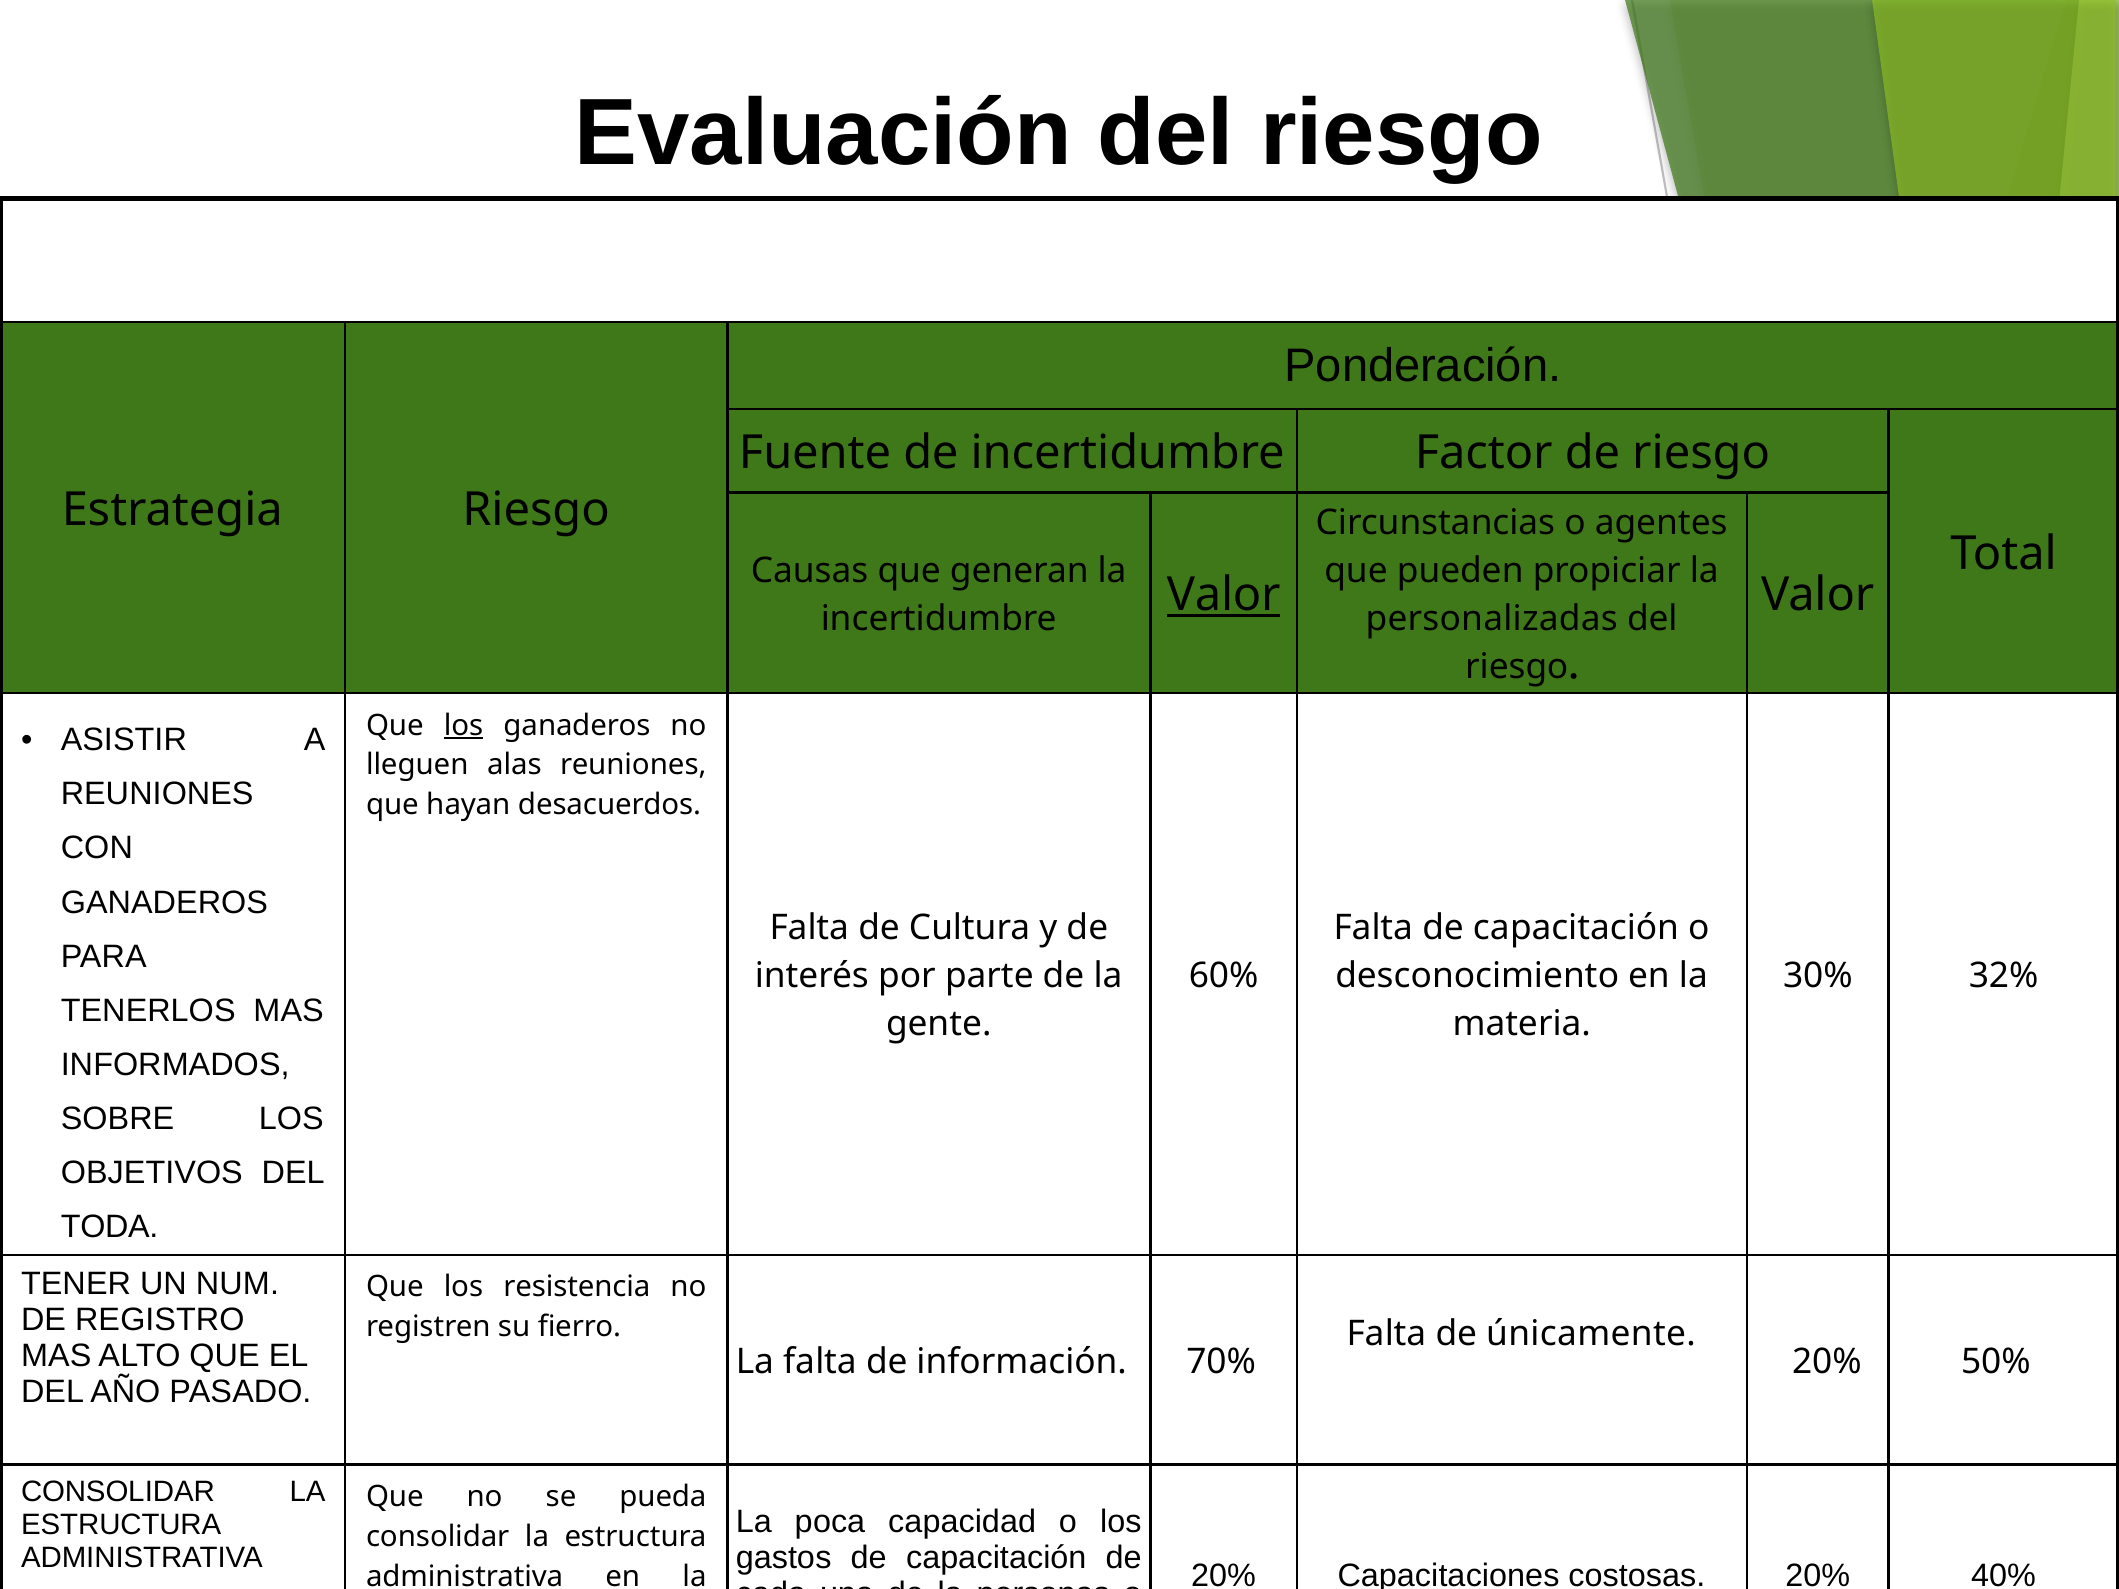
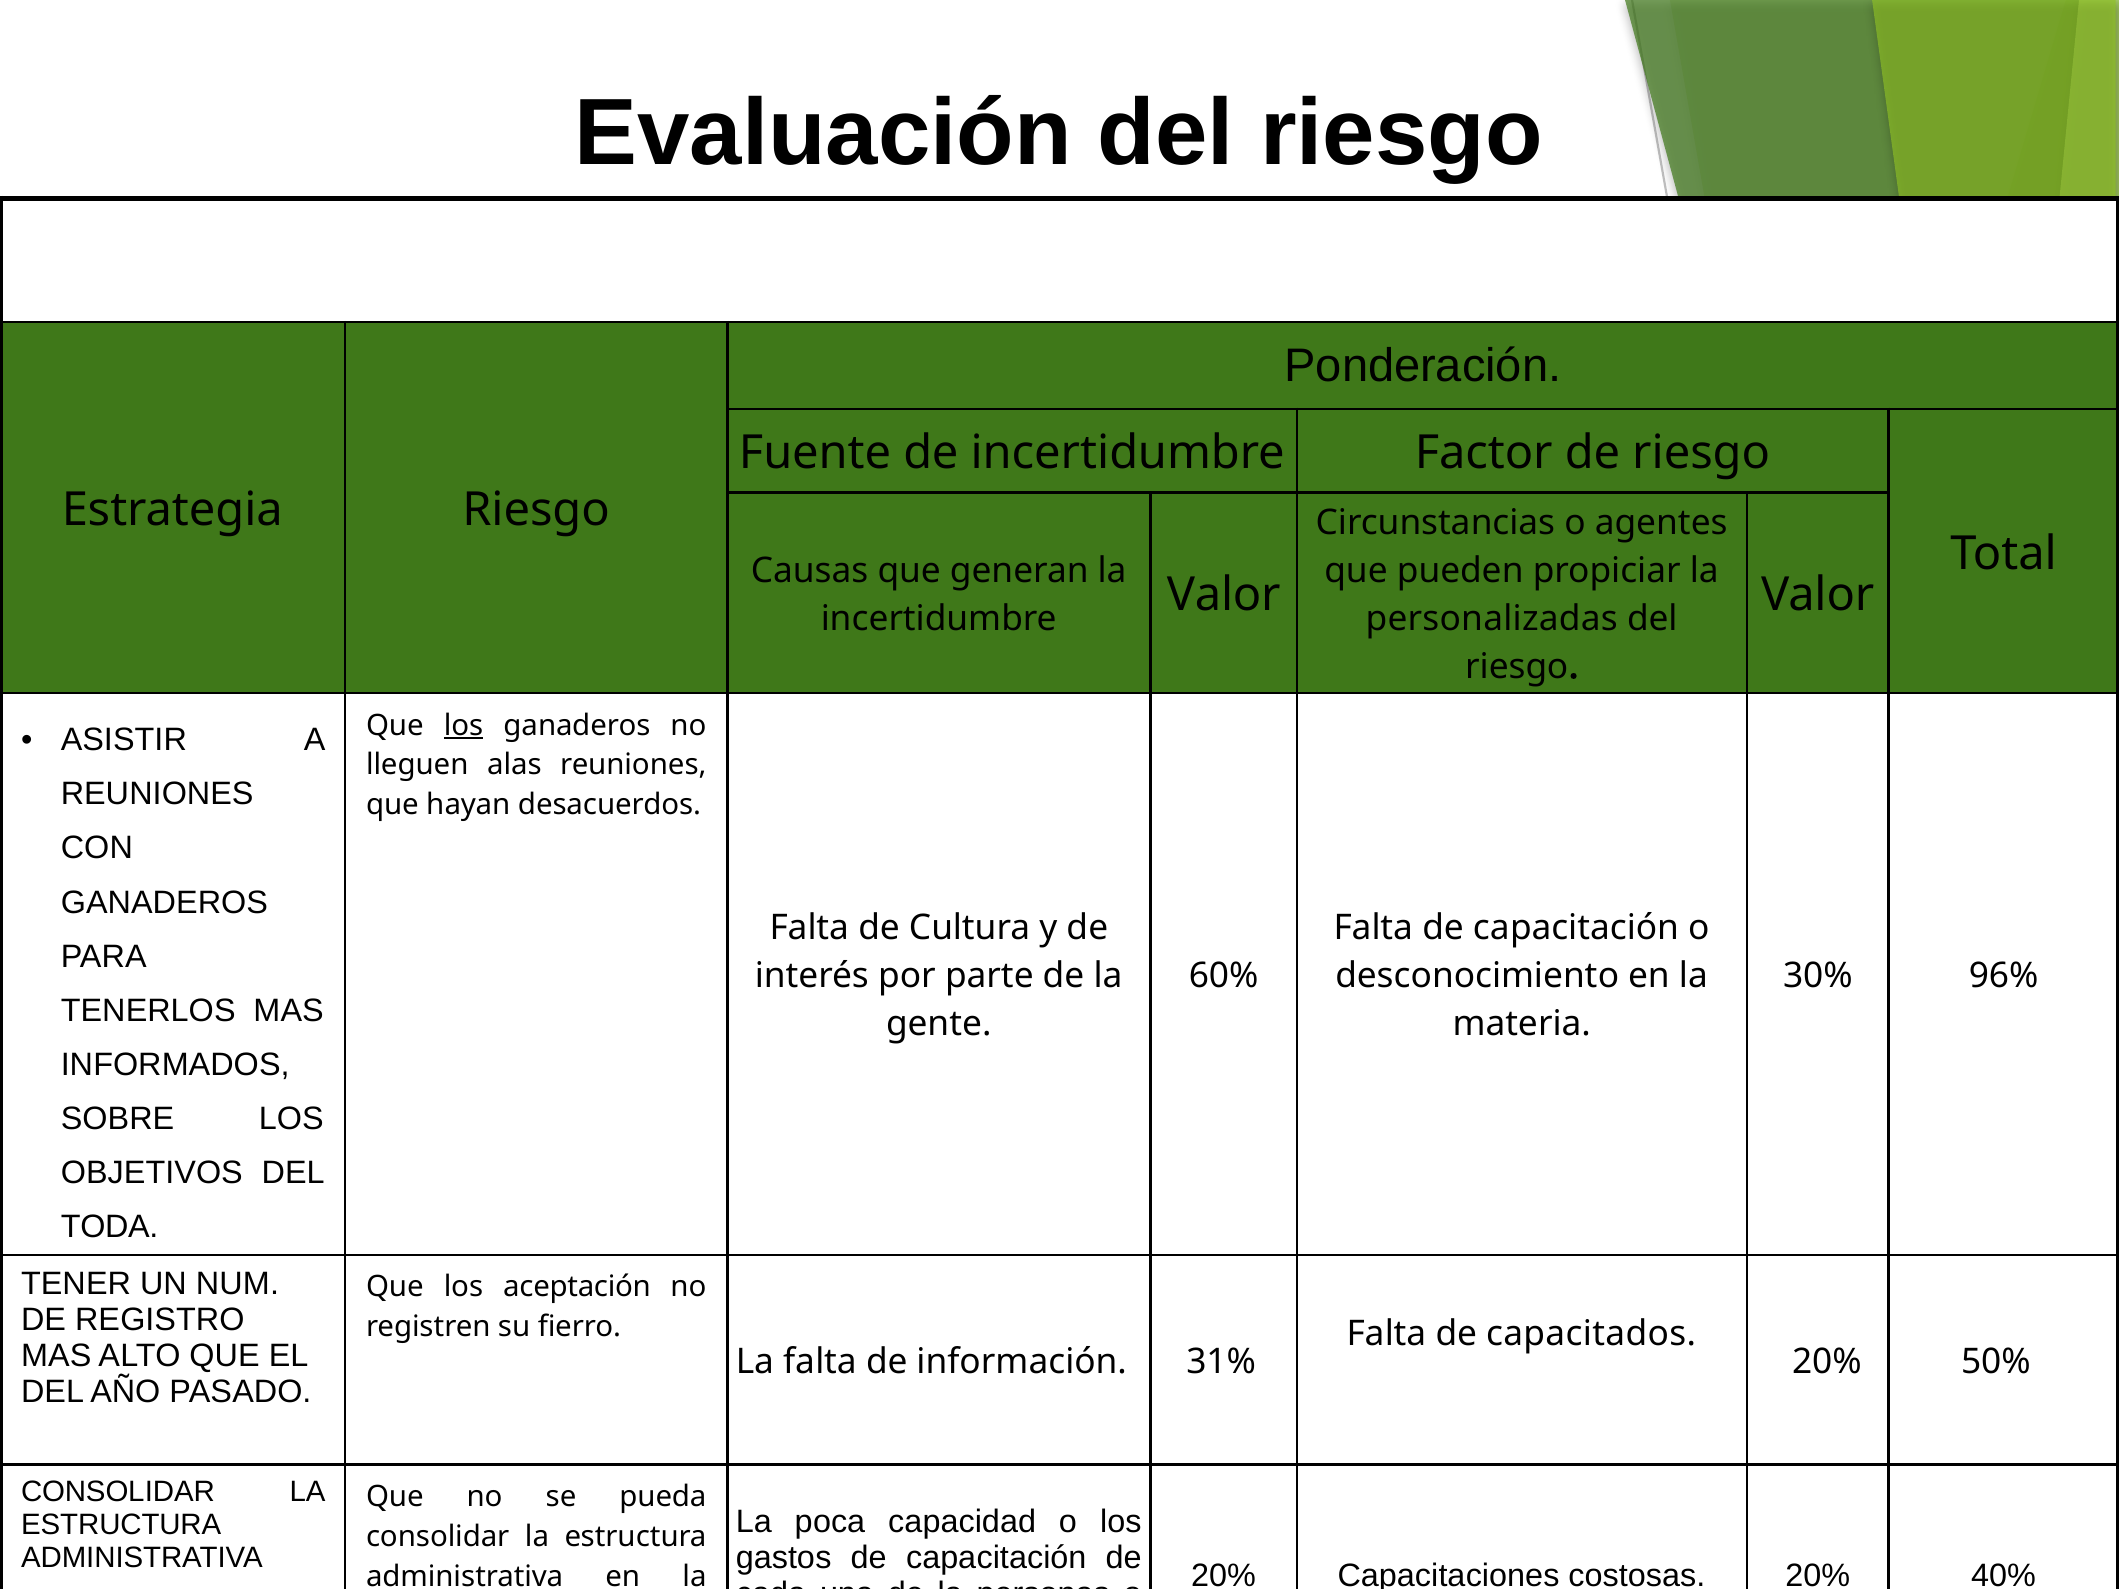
Valor at (1224, 595) underline: present -> none
32%: 32% -> 96%
resistencia: resistencia -> aceptación
únicamente: únicamente -> capacitados
70%: 70% -> 31%
